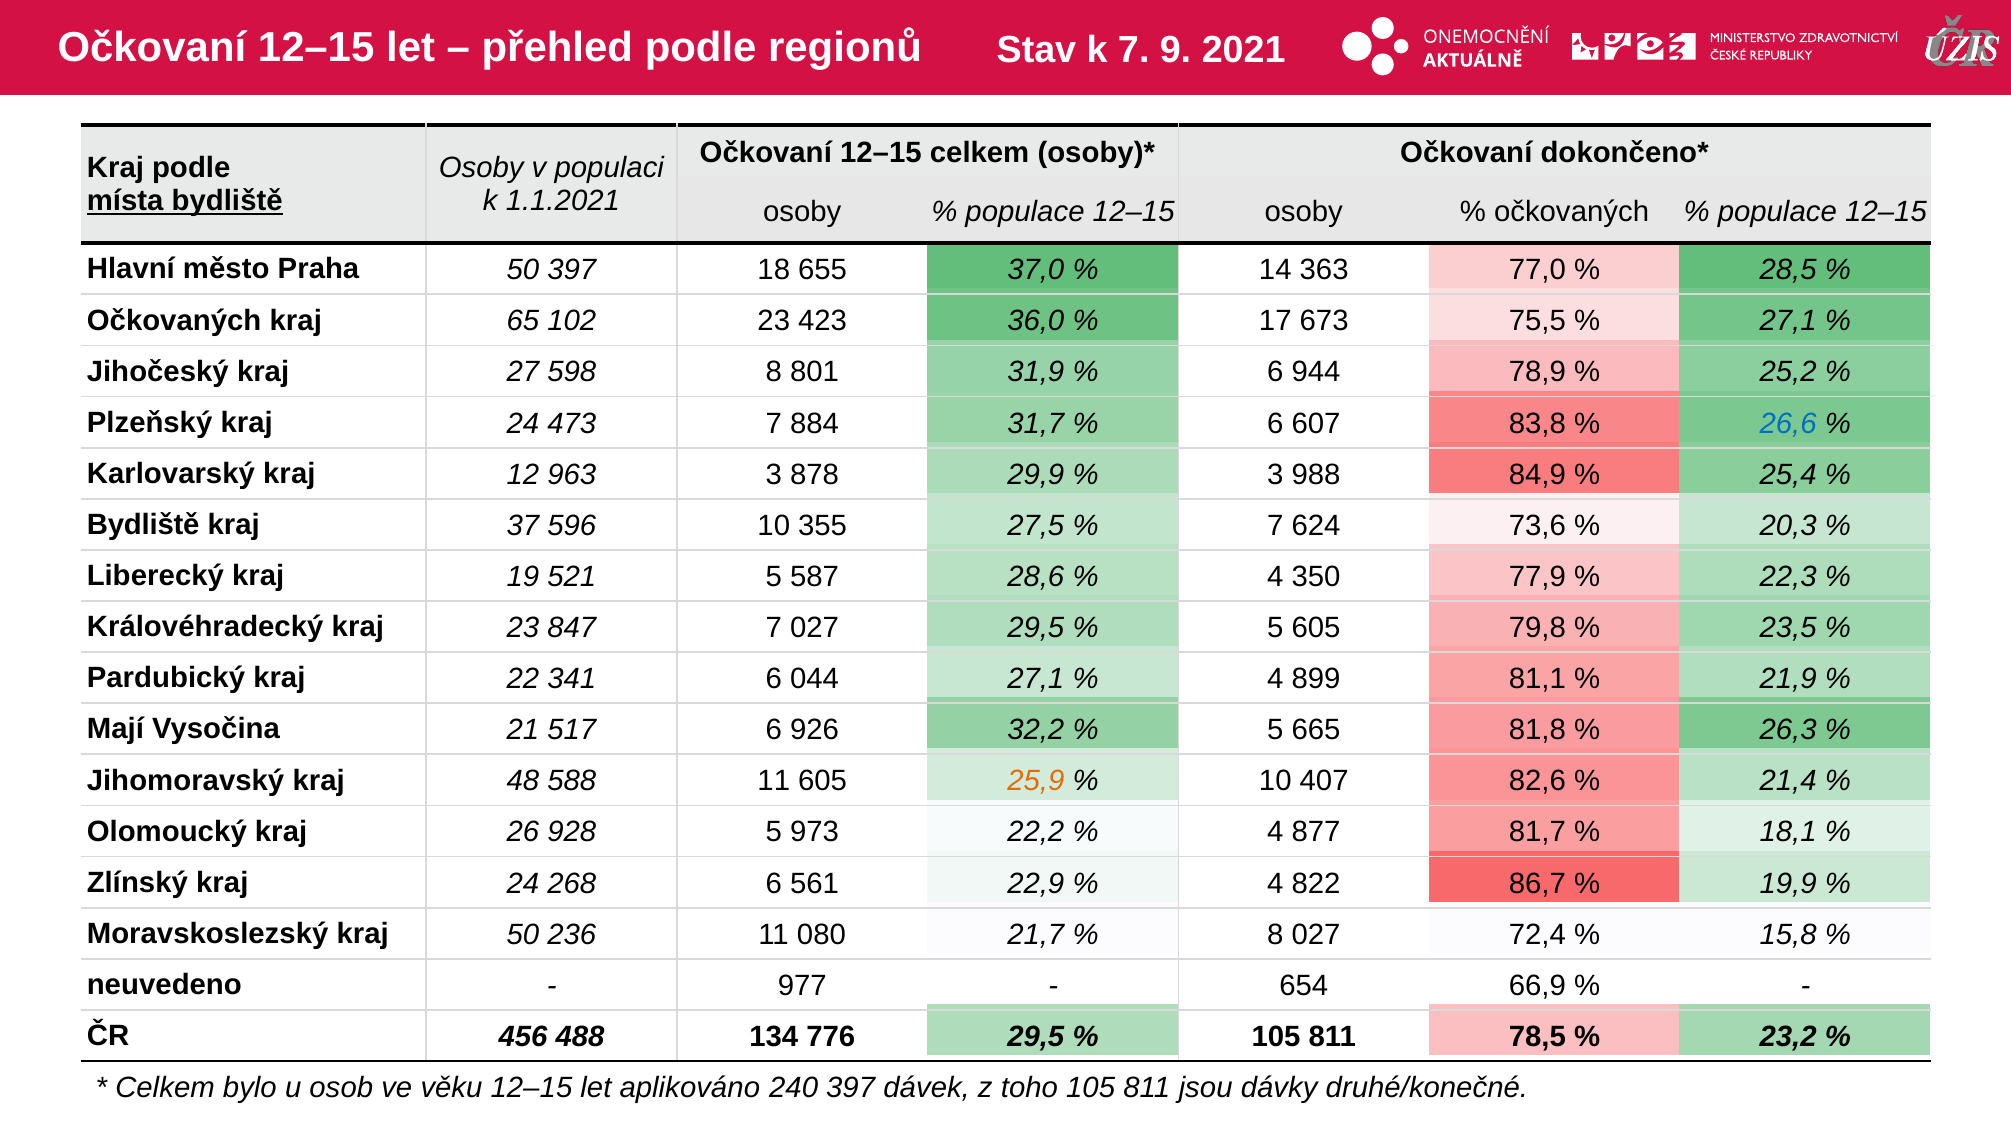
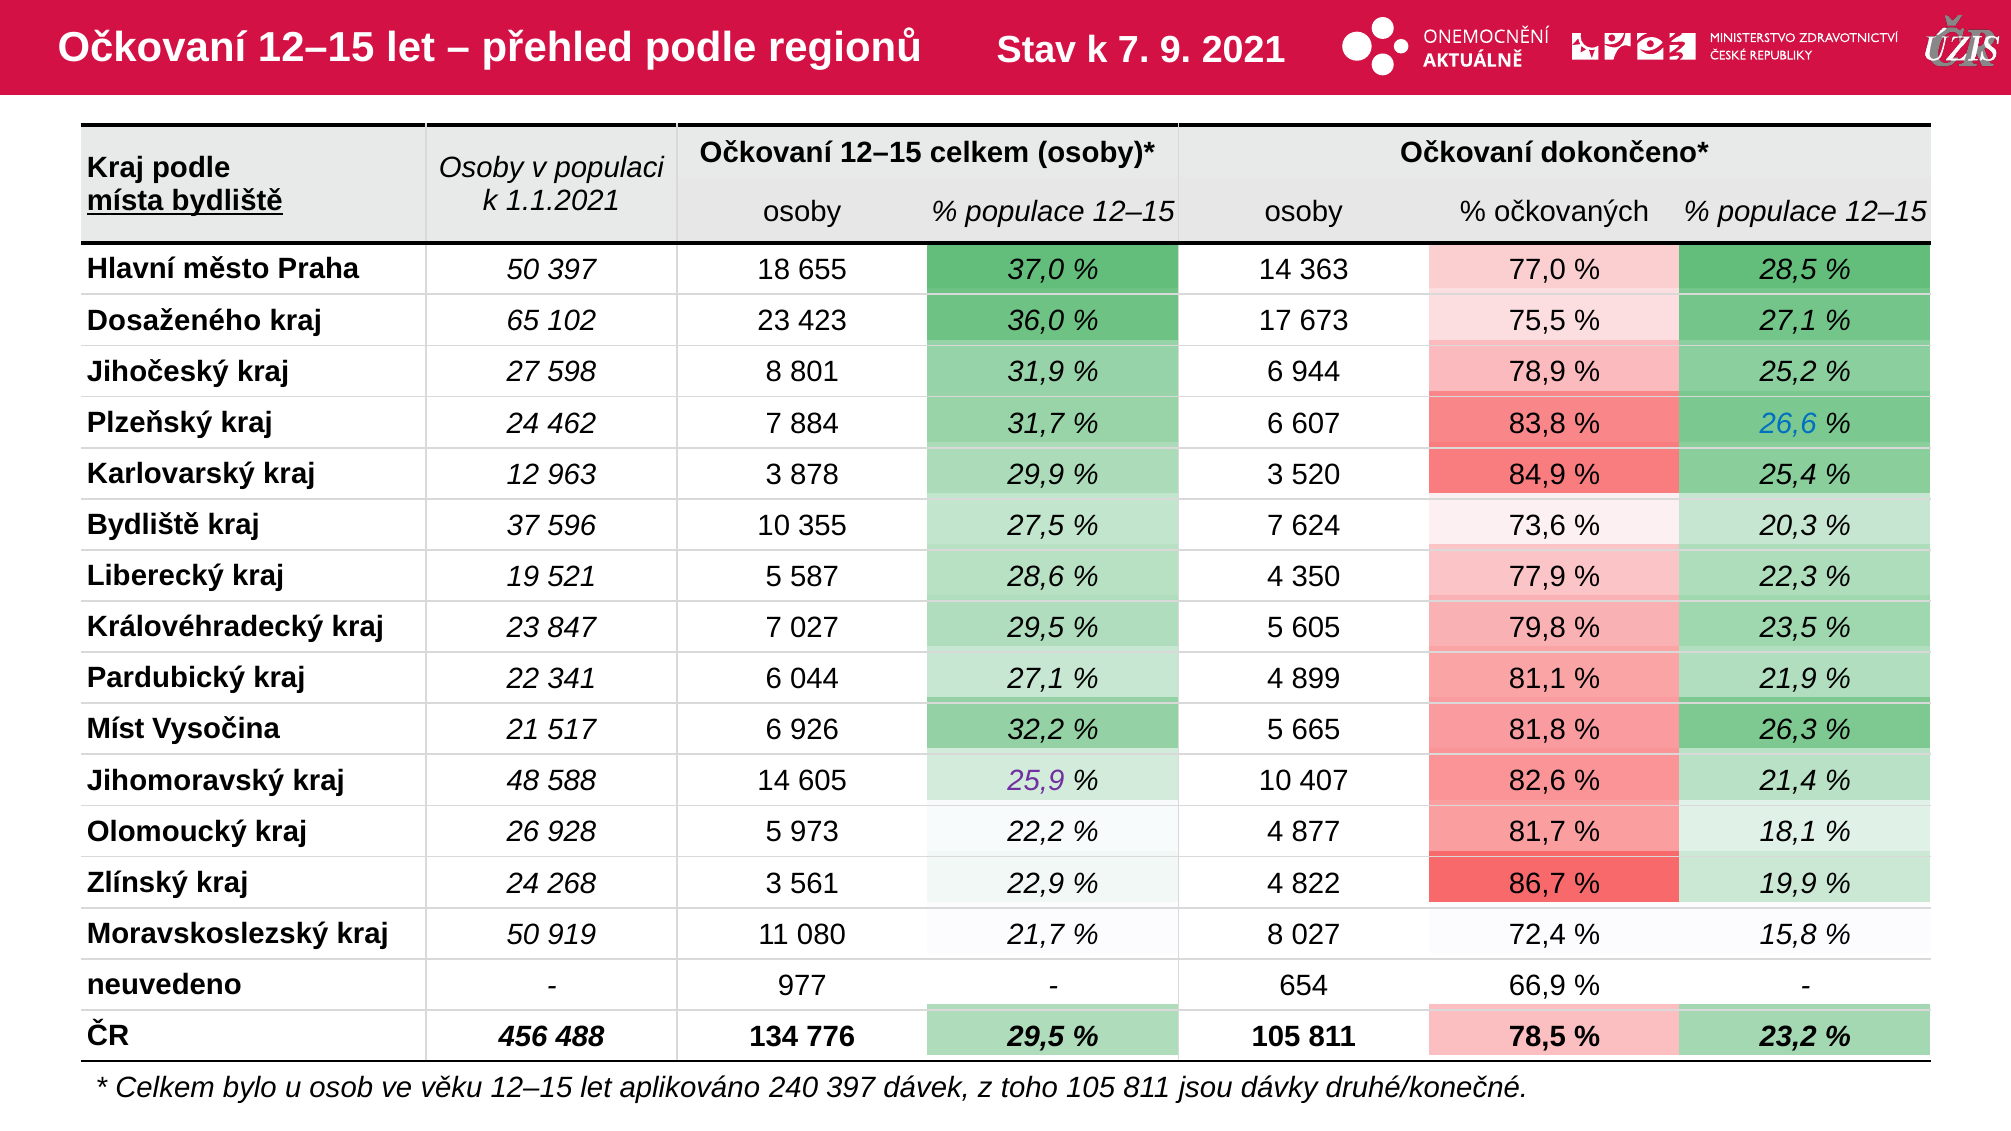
Očkovaných at (174, 320): Očkovaných -> Dosaženého
473: 473 -> 462
988: 988 -> 520
Mají: Mají -> Míst
588 11: 11 -> 14
25,9 colour: orange -> purple
268 6: 6 -> 3
236: 236 -> 919
